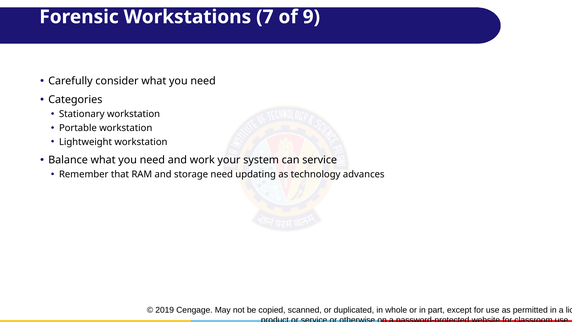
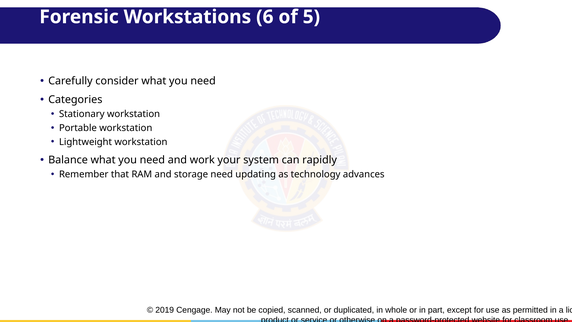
7: 7 -> 6
9: 9 -> 5
can service: service -> rapidly
